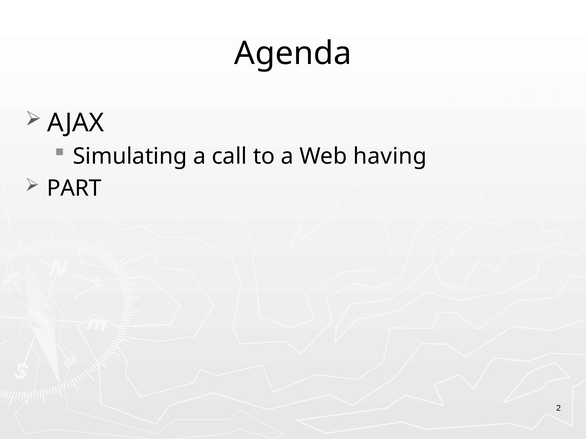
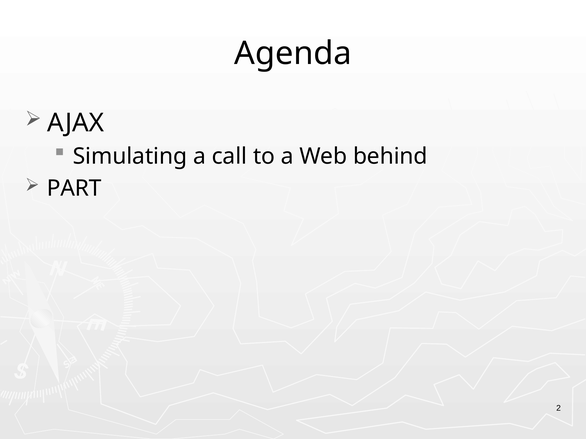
having: having -> behind
